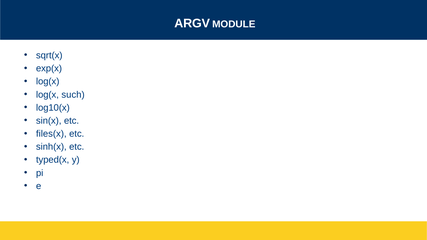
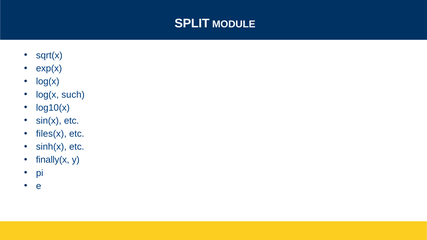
ARGV: ARGV -> SPLIT
typed(x: typed(x -> finally(x
